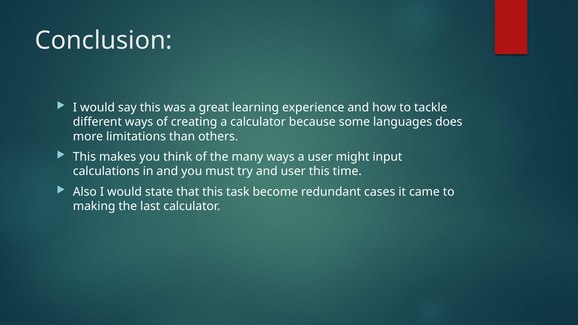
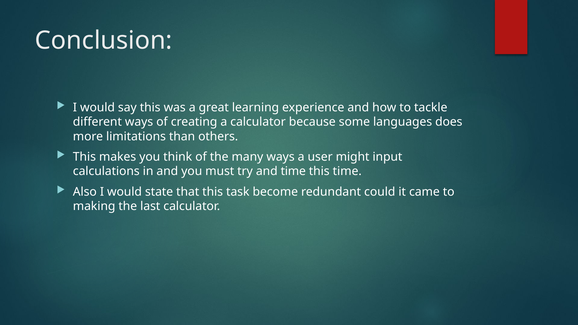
and user: user -> time
cases: cases -> could
